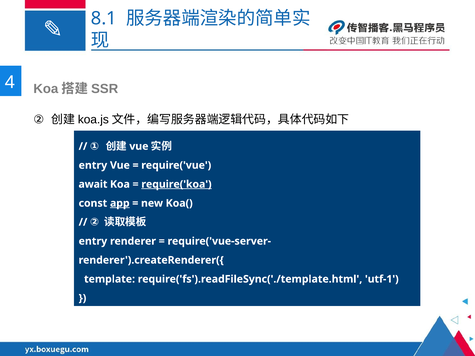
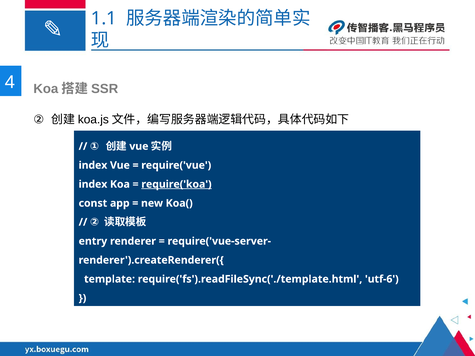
8.1: 8.1 -> 1.1
entry at (93, 165): entry -> index
await at (93, 184): await -> index
app underline: present -> none
utf-1: utf-1 -> utf-6
